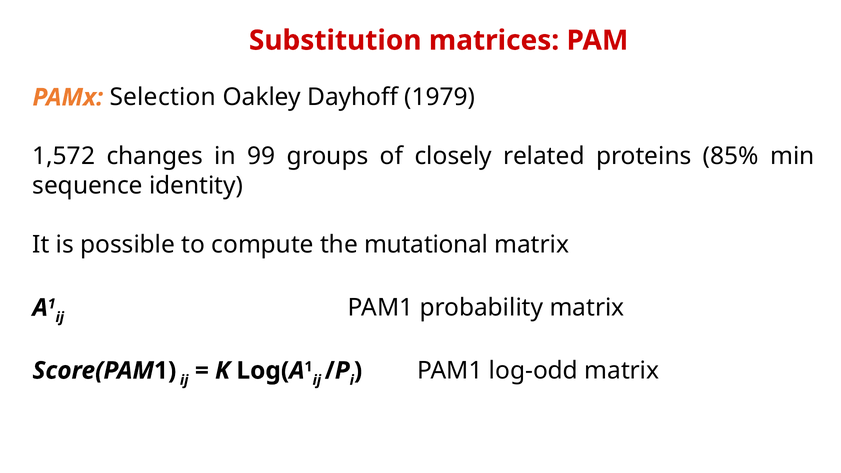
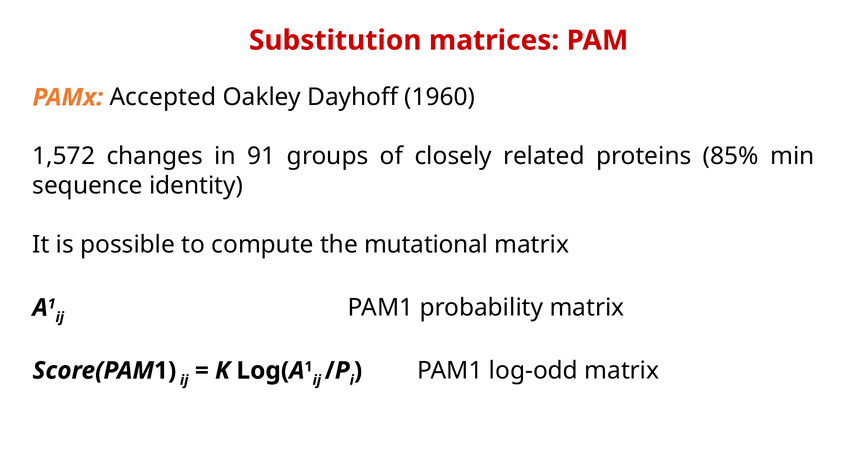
Selection: Selection -> Accepted
1979: 1979 -> 1960
99: 99 -> 91
